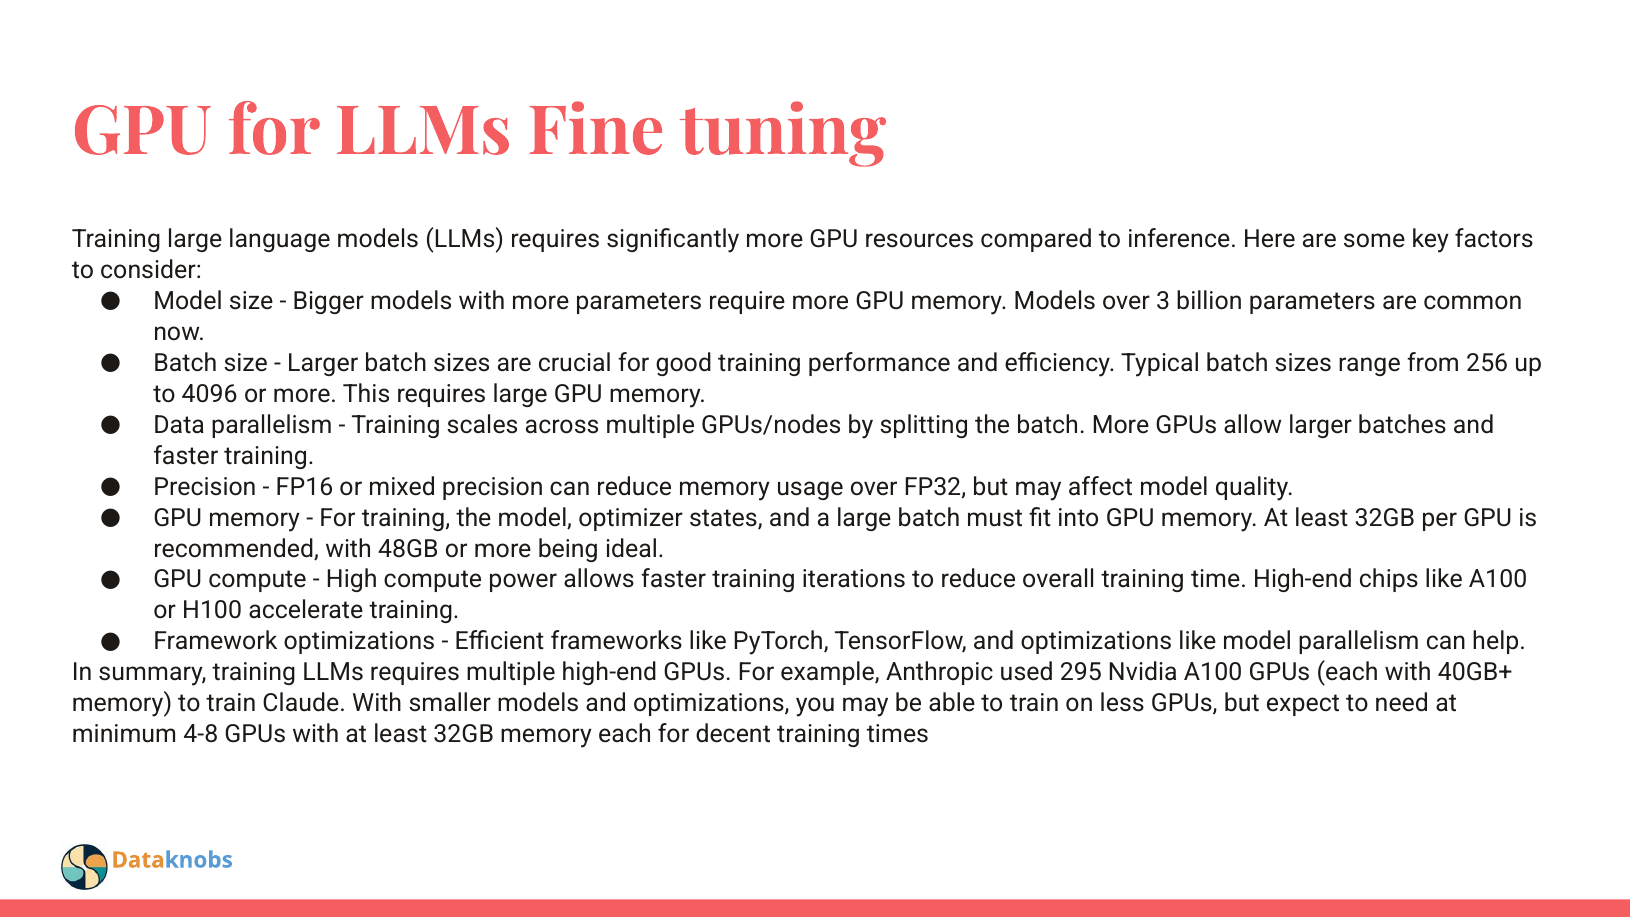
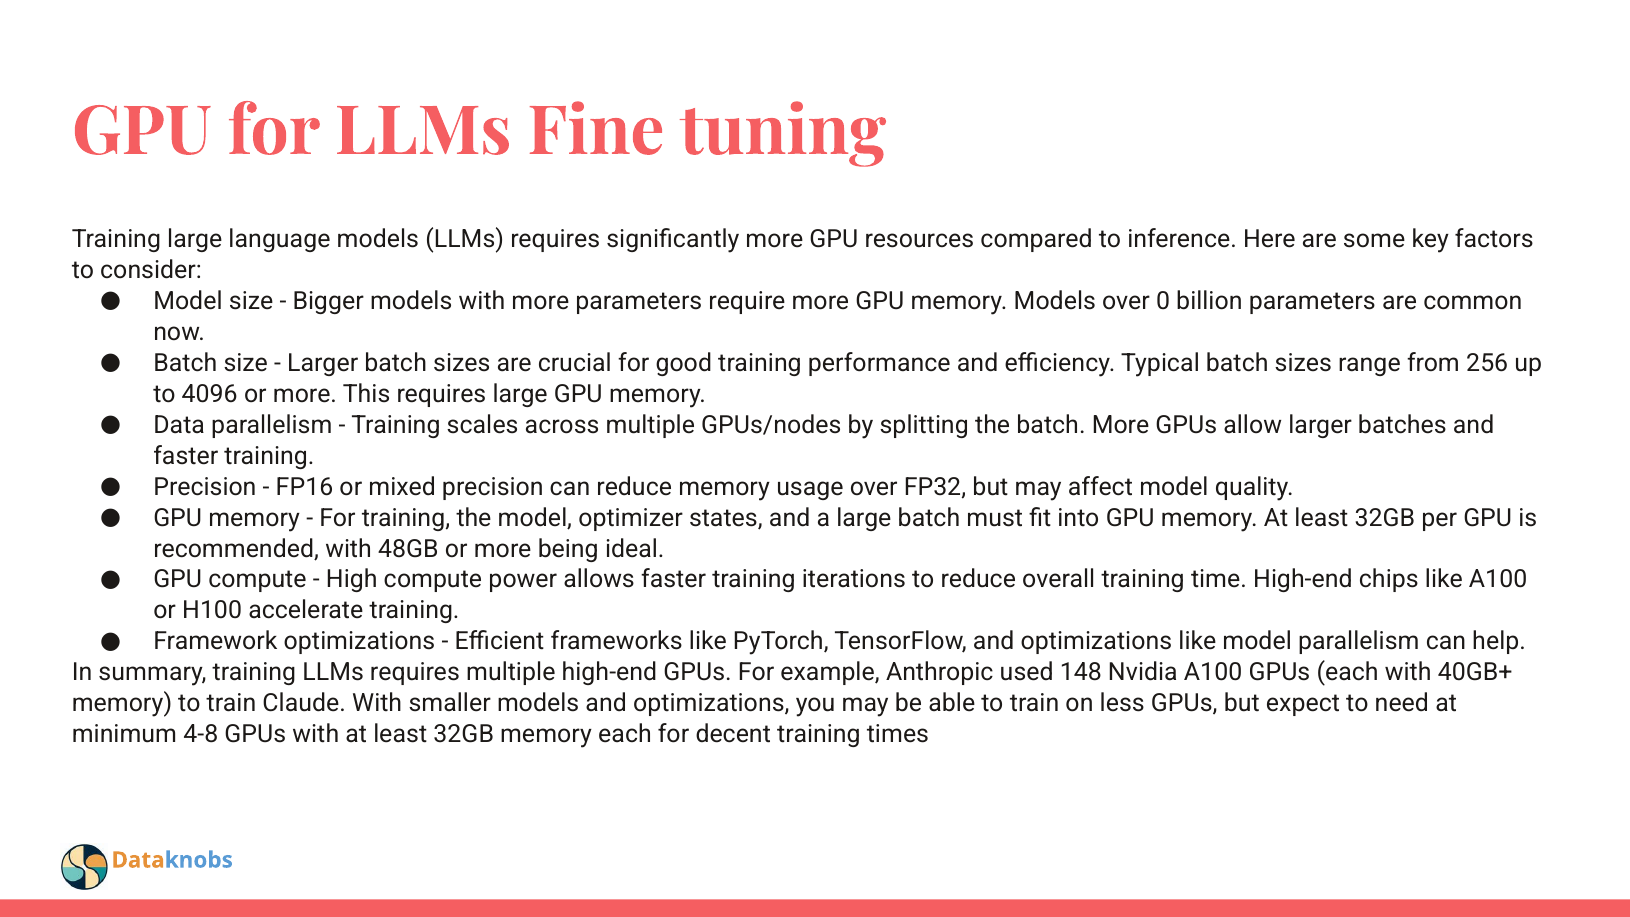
3: 3 -> 0
295: 295 -> 148
